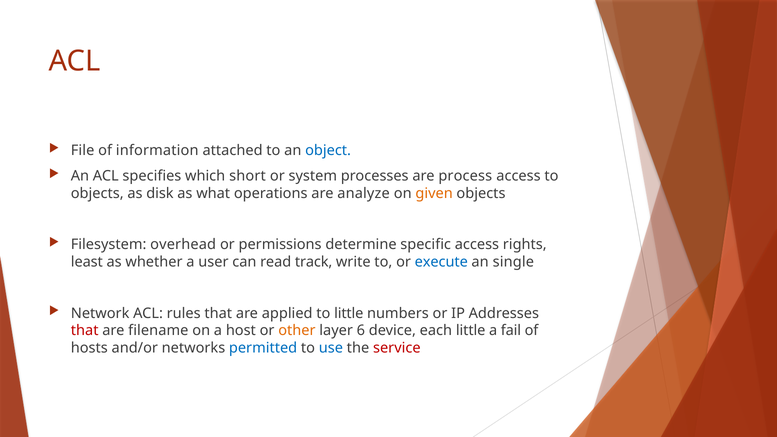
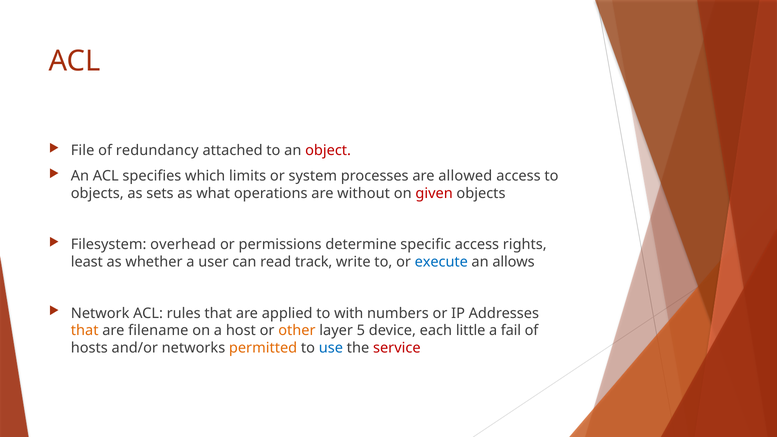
information: information -> redundancy
object colour: blue -> red
short: short -> limits
process: process -> allowed
disk: disk -> sets
analyze: analyze -> without
given colour: orange -> red
single: single -> allows
to little: little -> with
that at (85, 331) colour: red -> orange
6: 6 -> 5
permitted colour: blue -> orange
